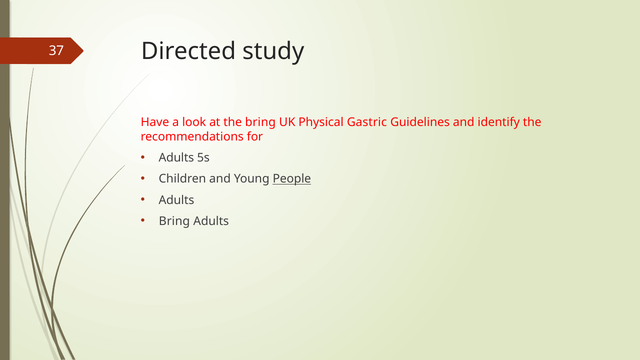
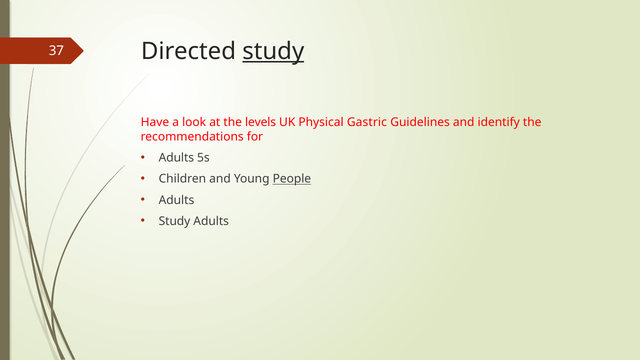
study at (273, 51) underline: none -> present
the bring: bring -> levels
Bring at (174, 221): Bring -> Study
